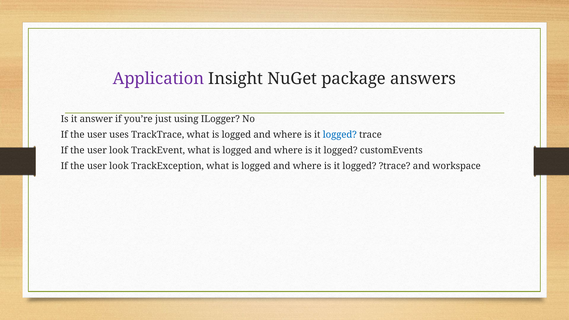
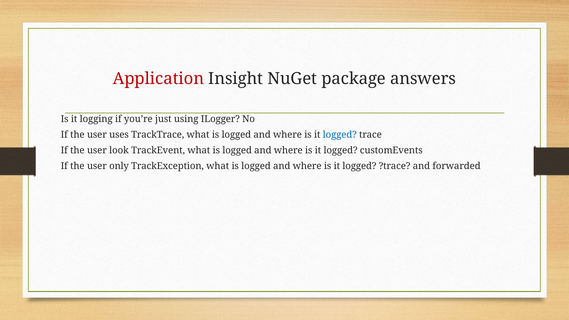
Application colour: purple -> red
answer: answer -> logging
look at (119, 166): look -> only
workspace: workspace -> forwarded
